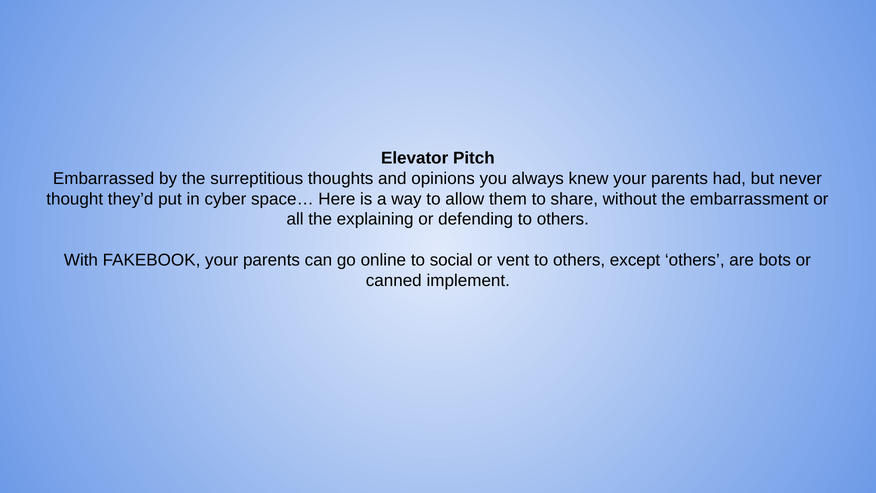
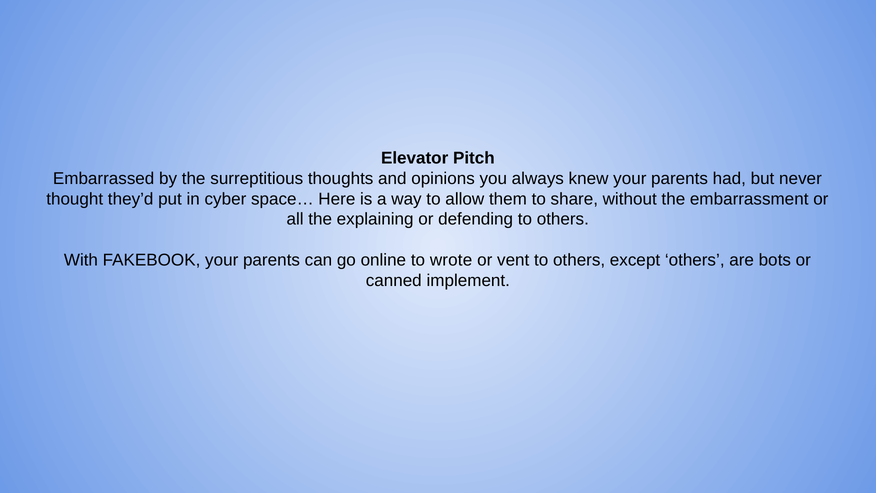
social: social -> wrote
